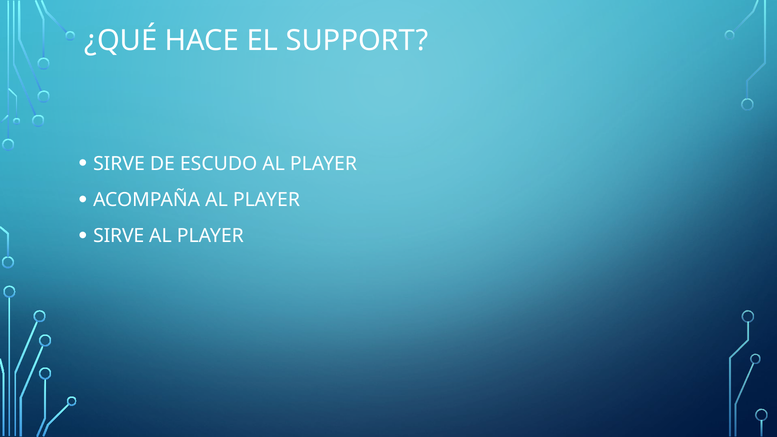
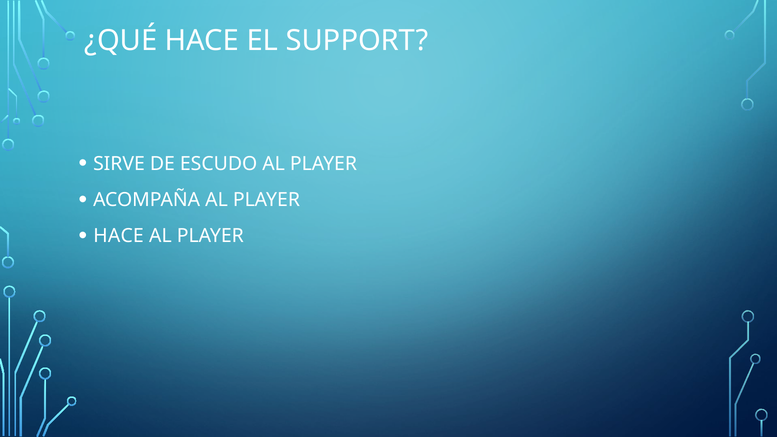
SIRVE at (119, 236): SIRVE -> HACE
